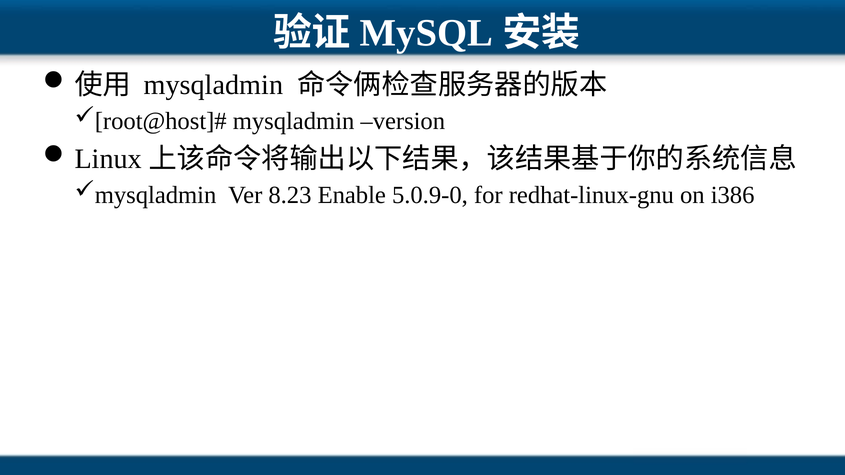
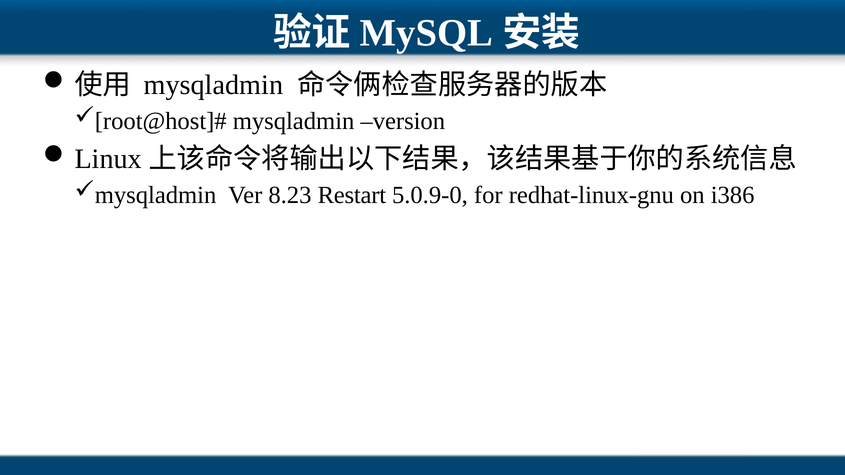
Enable: Enable -> Restart
